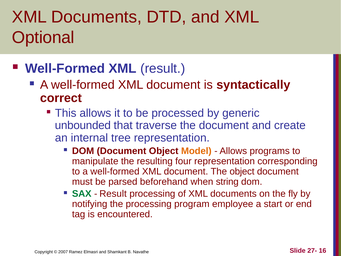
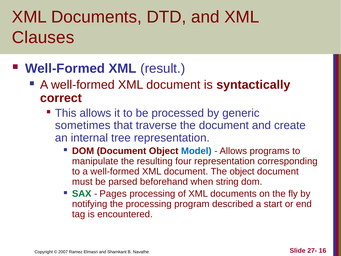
Optional: Optional -> Clauses
unbounded: unbounded -> sometimes
Model colour: orange -> blue
Result at (113, 194): Result -> Pages
employee: employee -> described
